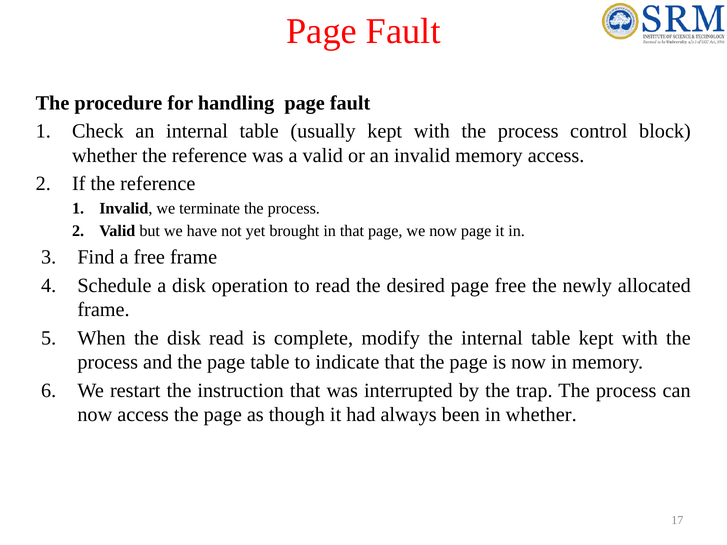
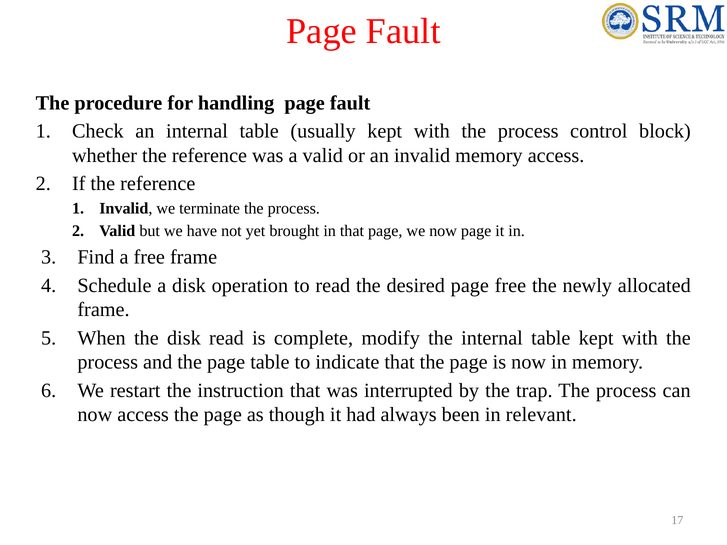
in whether: whether -> relevant
